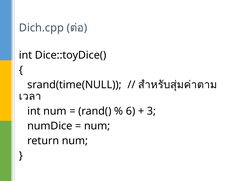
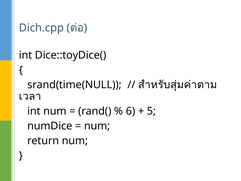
3: 3 -> 5
